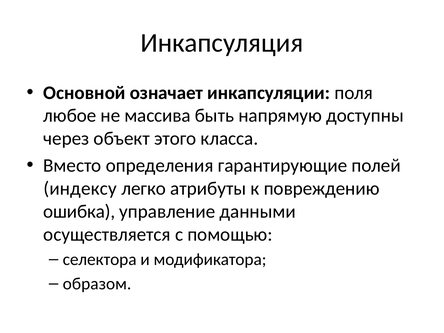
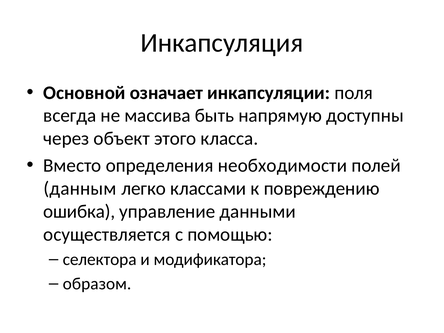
любое: любое -> всегда
гарантирующие: гарантирующие -> необходимости
индексу: индексу -> данным
атрибуты: атрибуты -> классами
